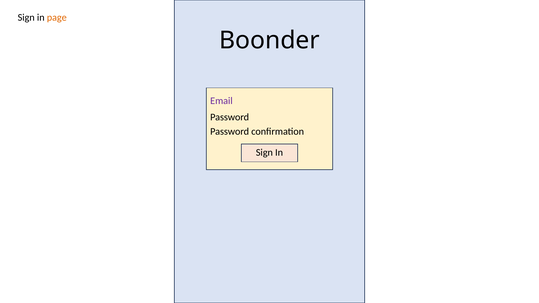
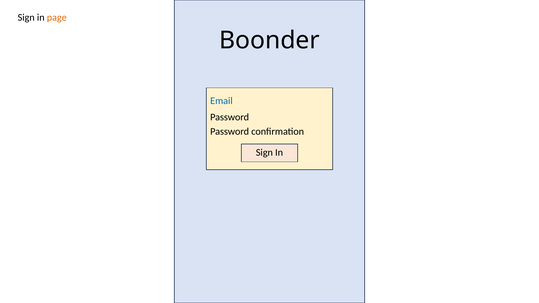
Email colour: purple -> blue
